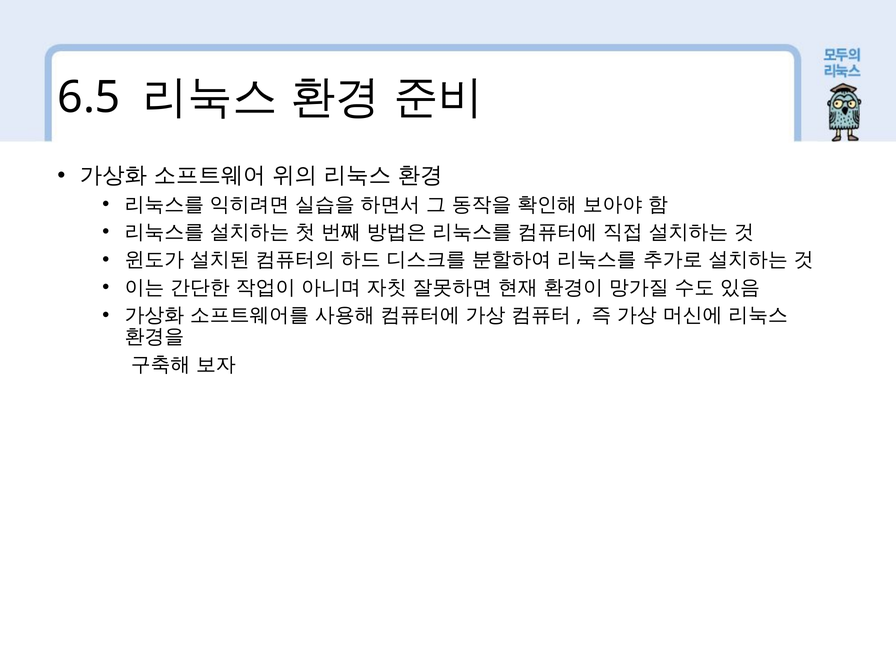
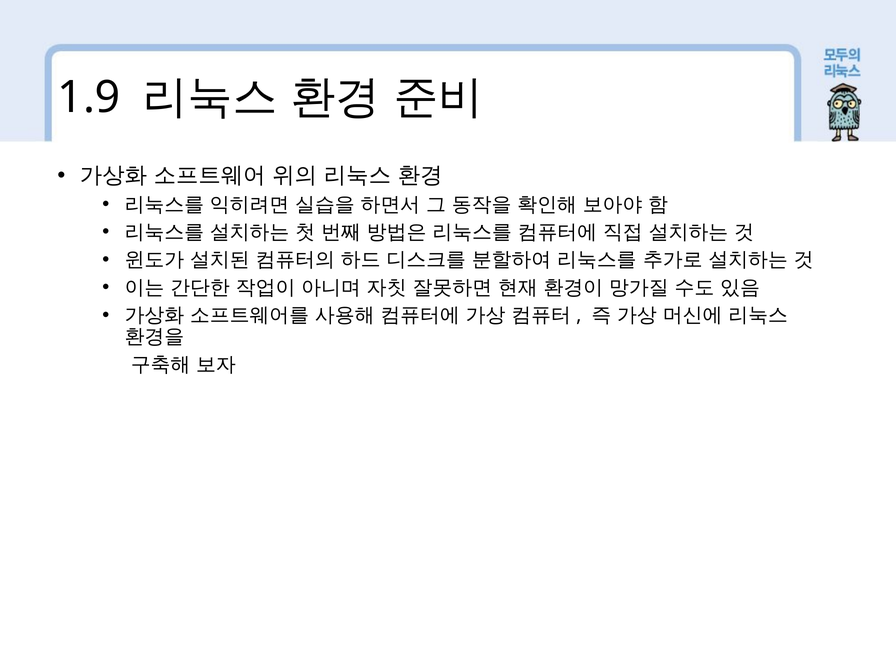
6.5: 6.5 -> 1.9
